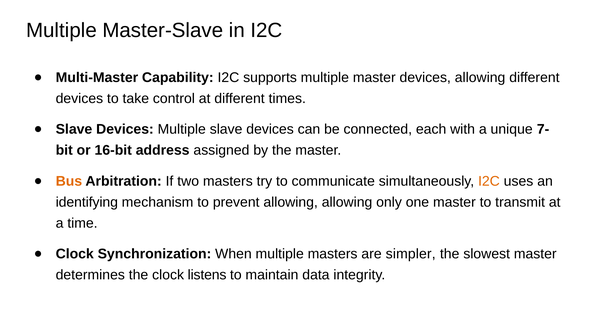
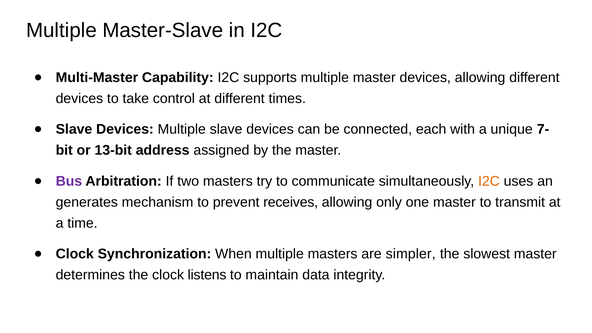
16-bit: 16-bit -> 13-bit
Bus colour: orange -> purple
identifying: identifying -> generates
prevent allowing: allowing -> receives
